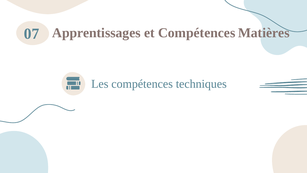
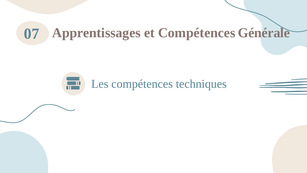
Matières: Matières -> Générale
